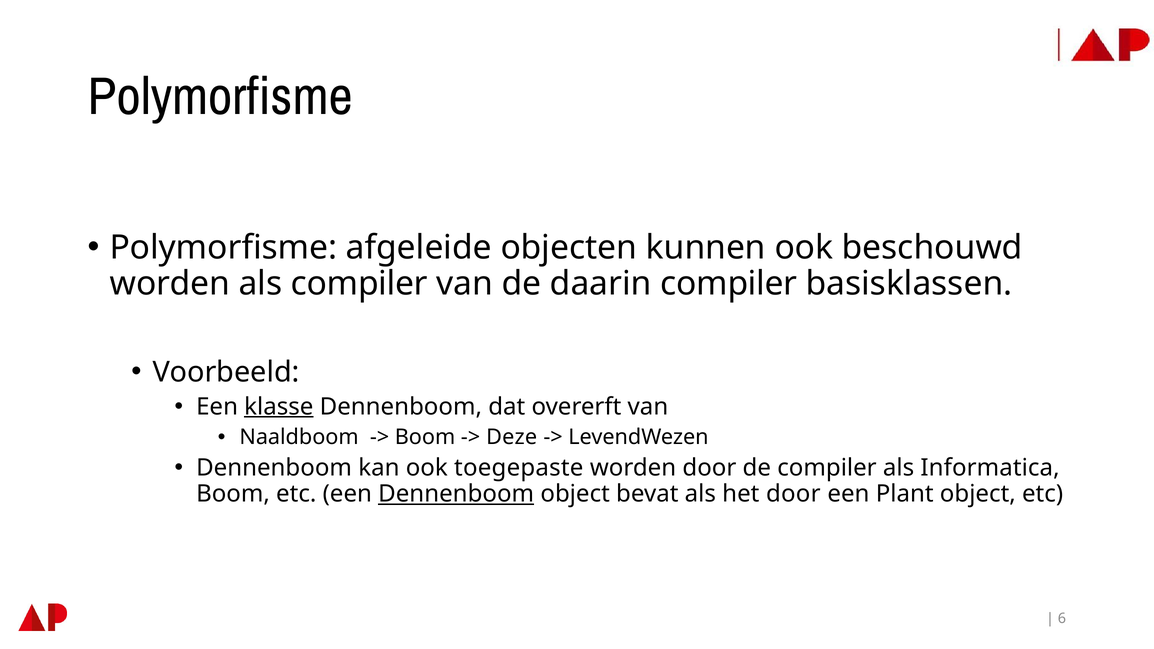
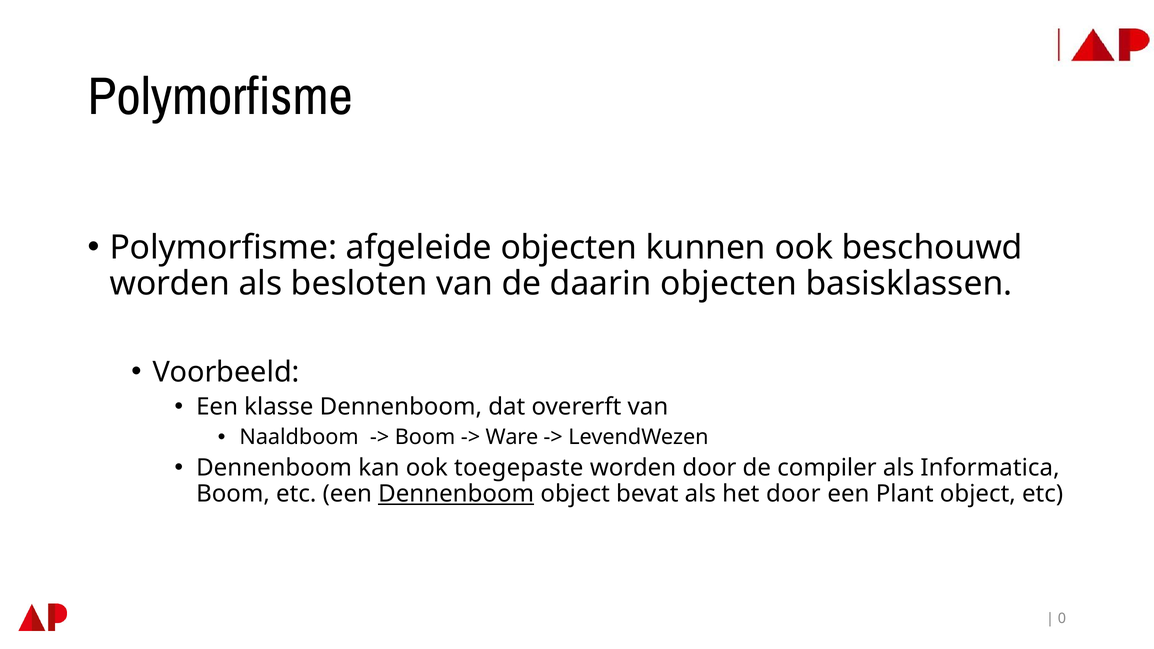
als compiler: compiler -> besloten
daarin compiler: compiler -> objecten
klasse underline: present -> none
Deze: Deze -> Ware
6: 6 -> 0
